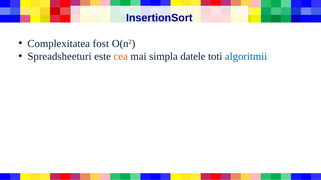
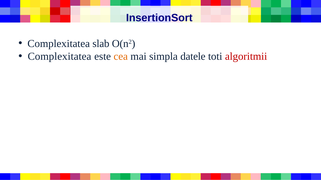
fost: fost -> slab
Spreadsheeturi at (60, 57): Spreadsheeturi -> Complexitatea
algoritmii colour: blue -> red
